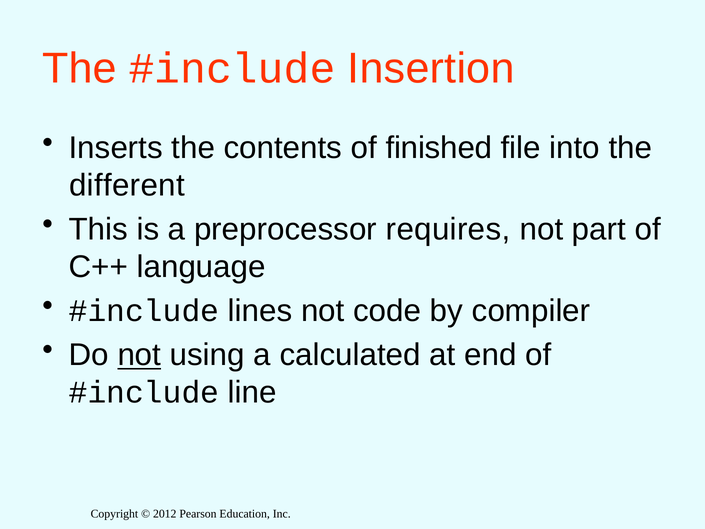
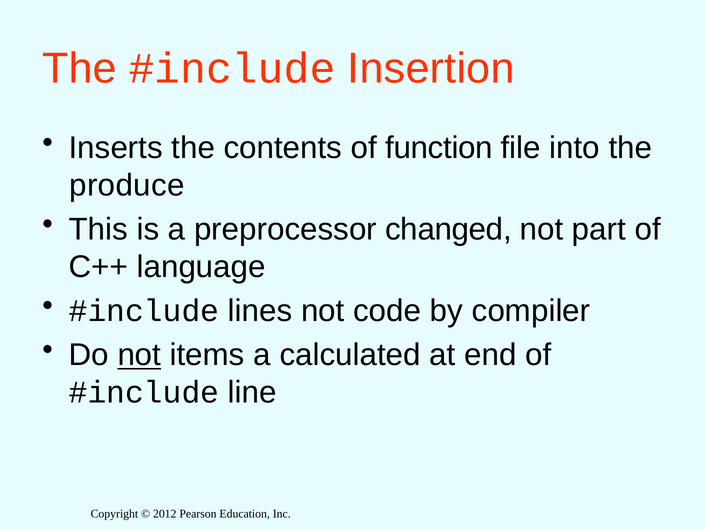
finished: finished -> function
different: different -> produce
requires: requires -> changed
using: using -> items
